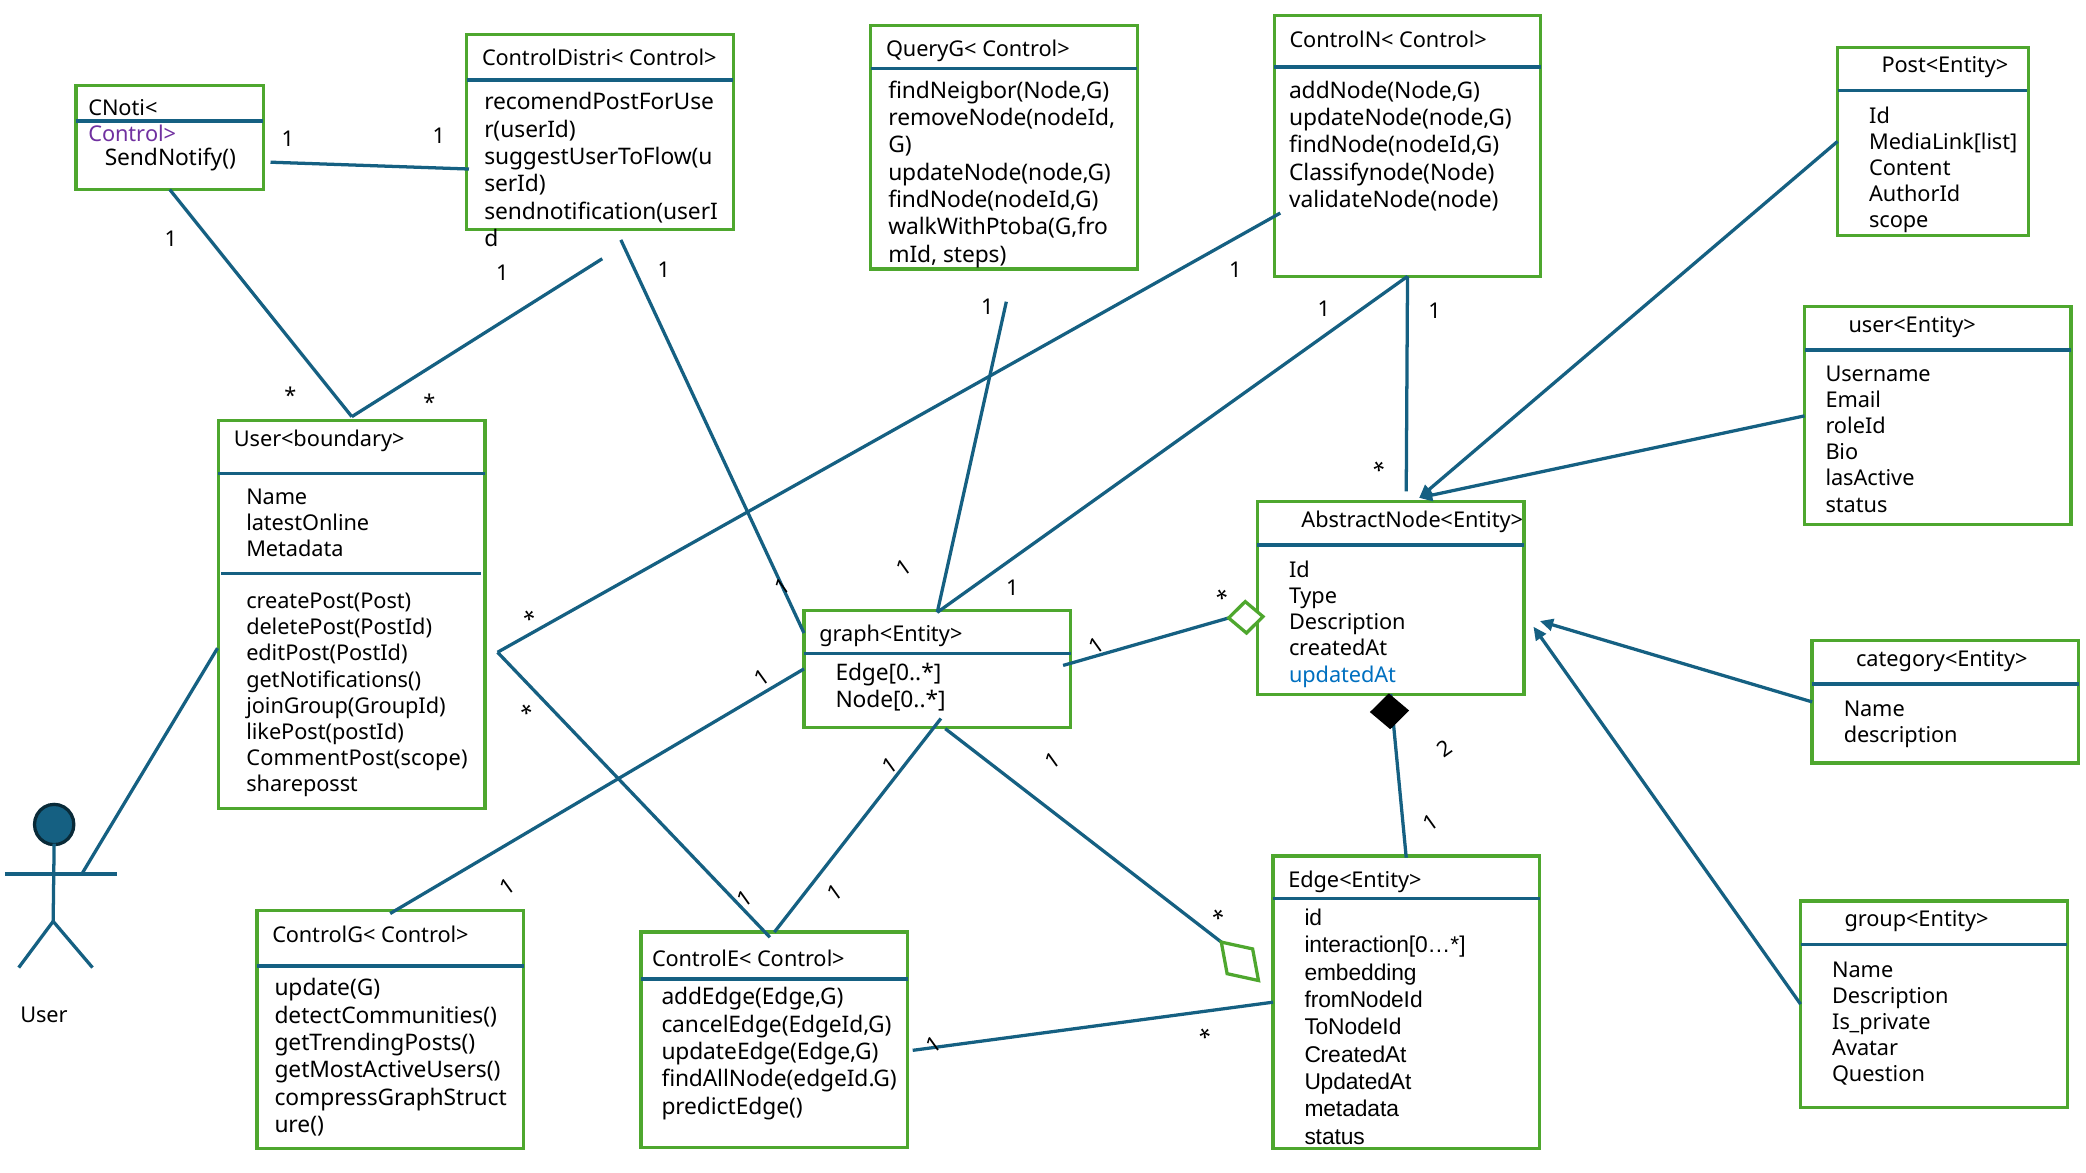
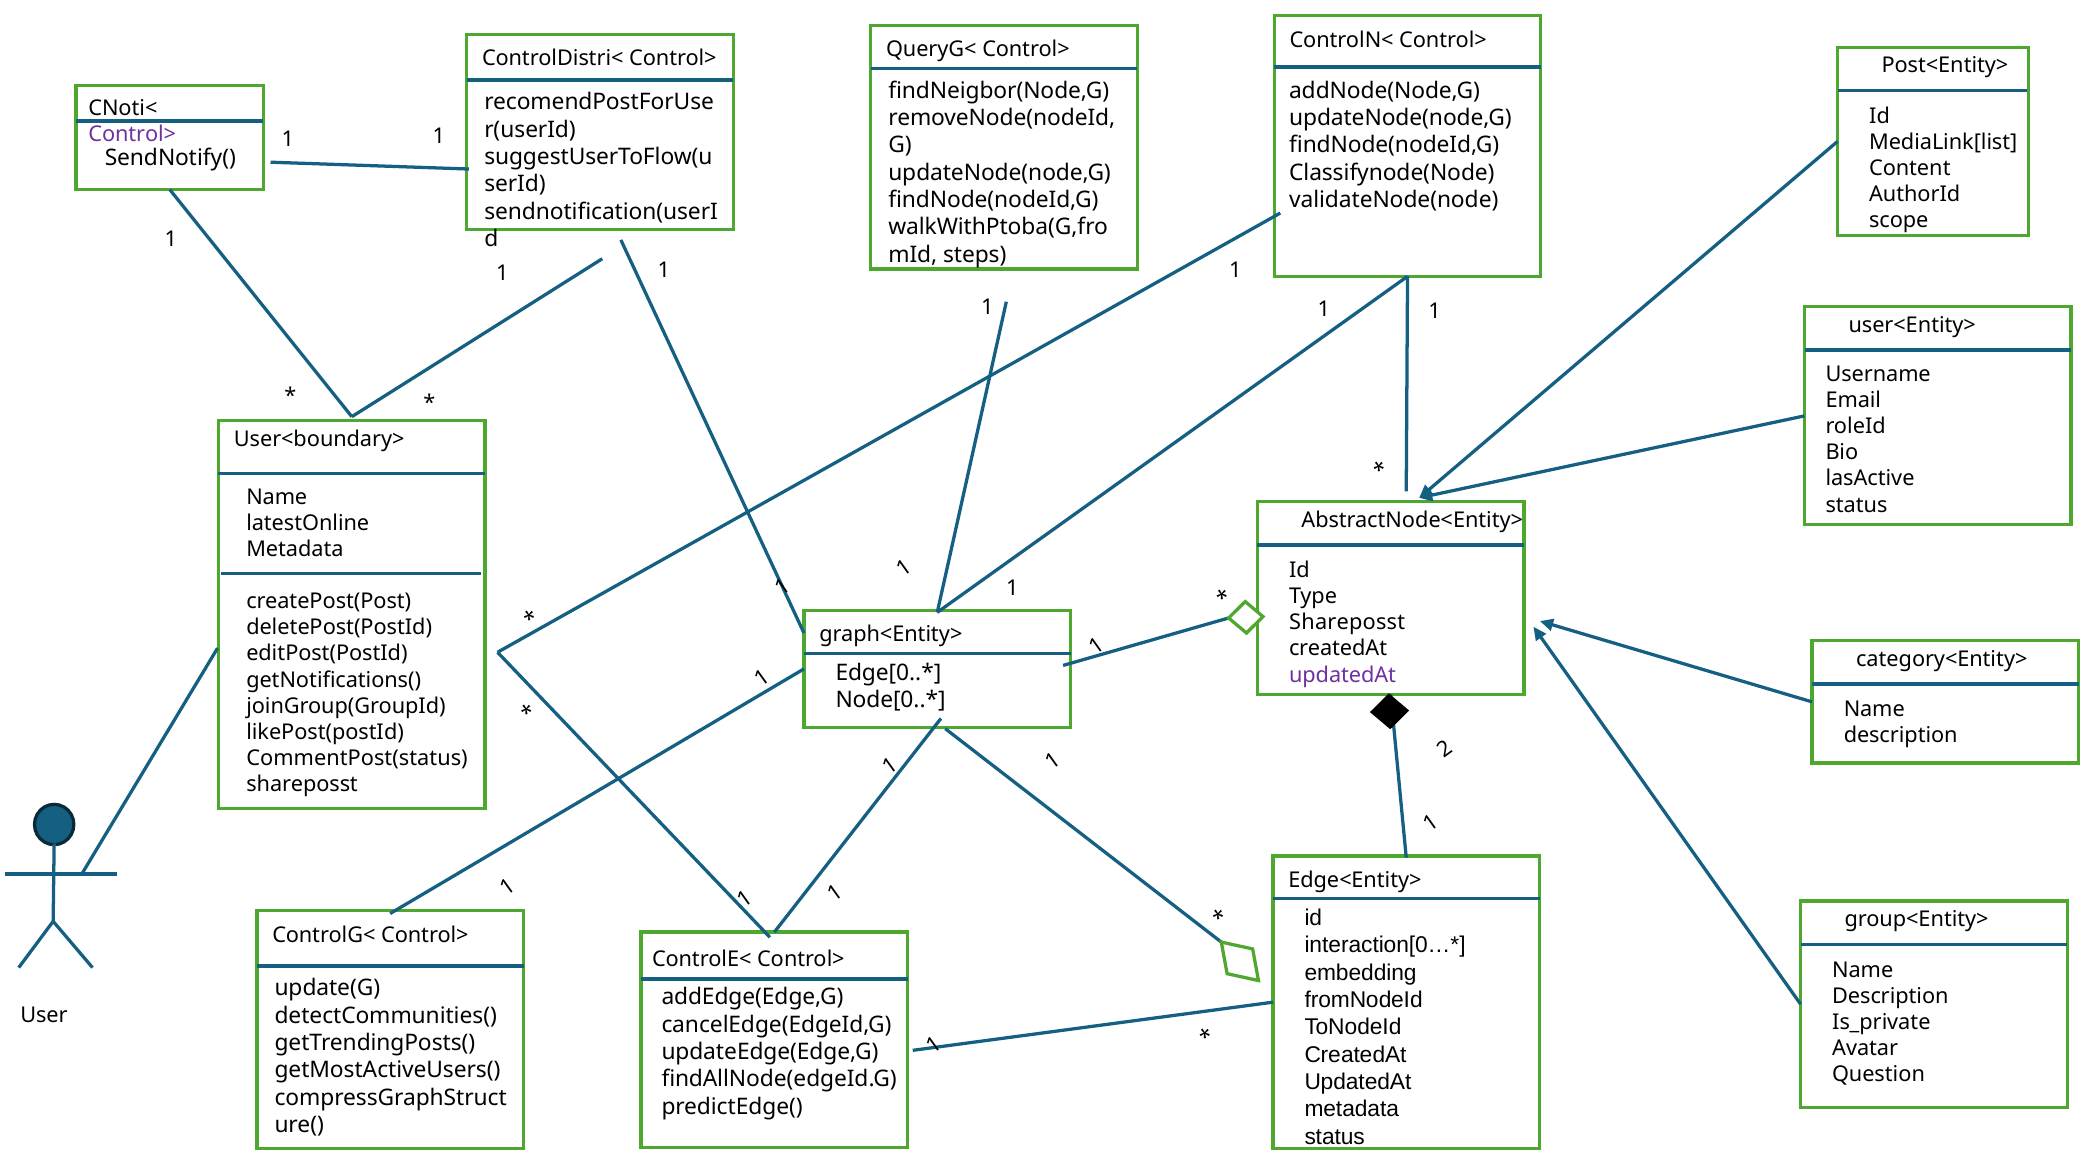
Description at (1347, 623): Description -> Shareposst
updatedAt at (1343, 675) colour: blue -> purple
CommentPost(scope: CommentPost(scope -> CommentPost(status
